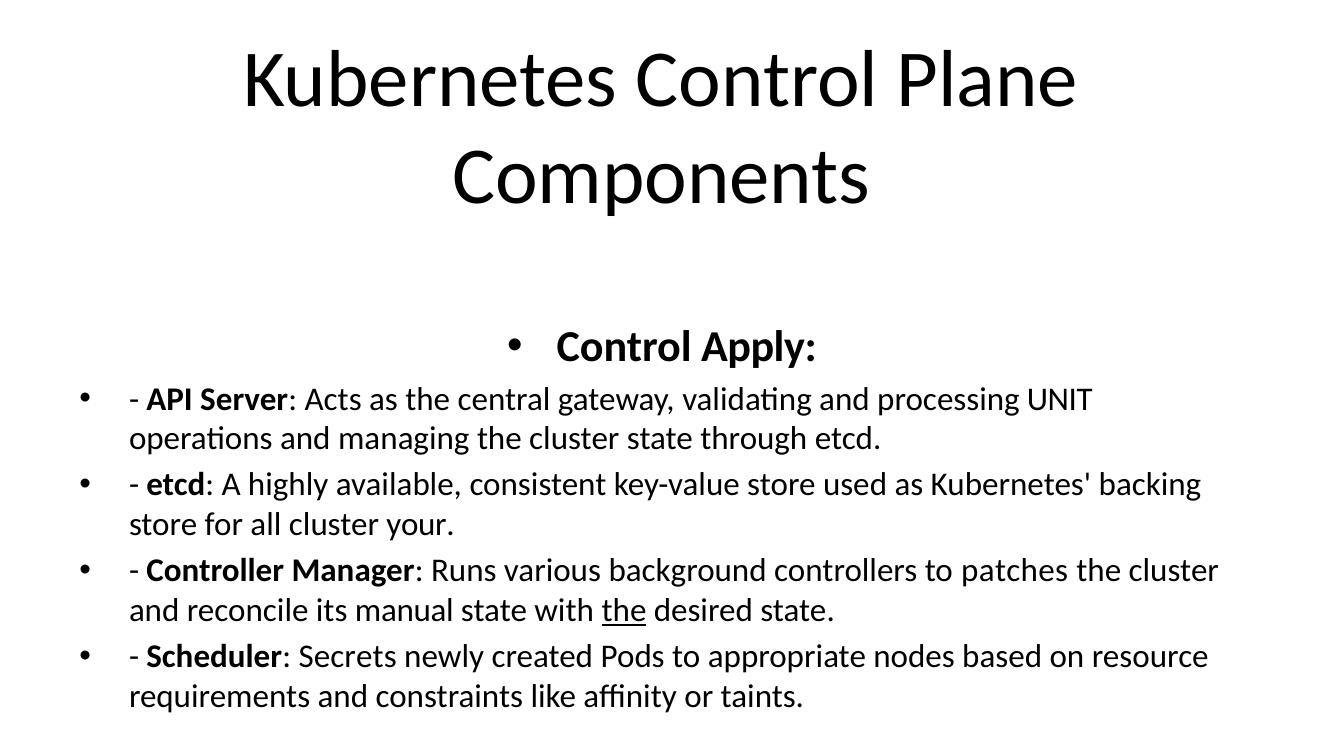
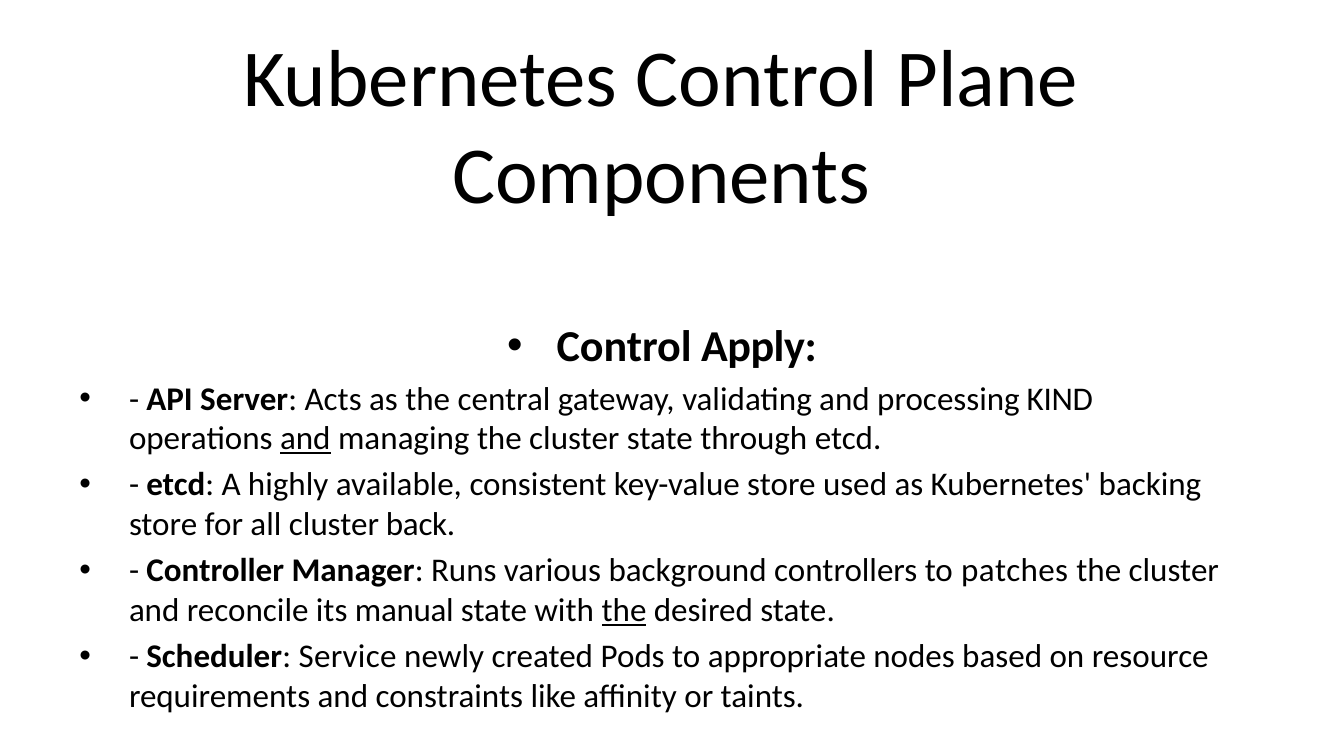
UNIT: UNIT -> KIND
and at (305, 439) underline: none -> present
your: your -> back
Secrets: Secrets -> Service
